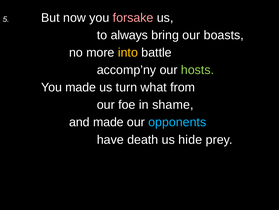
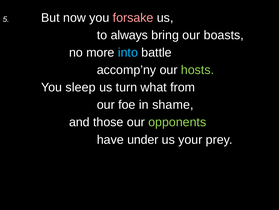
into colour: yellow -> light blue
You made: made -> sleep
and made: made -> those
opponents colour: light blue -> light green
death: death -> under
hide: hide -> your
